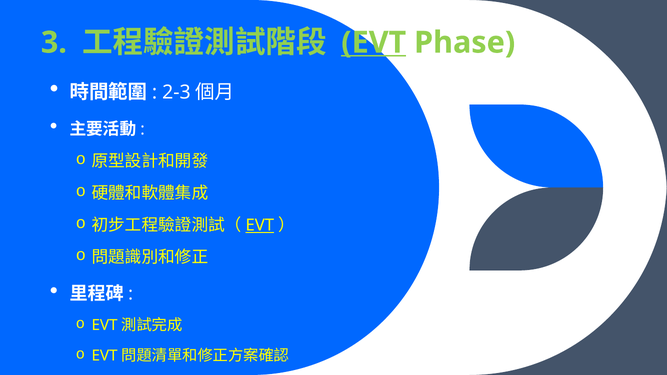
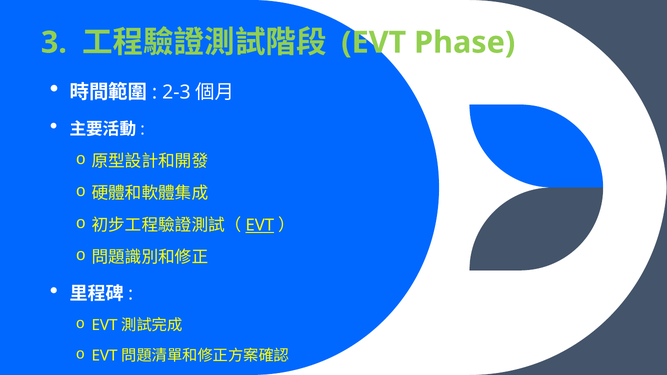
EVT at (374, 43) underline: present -> none
